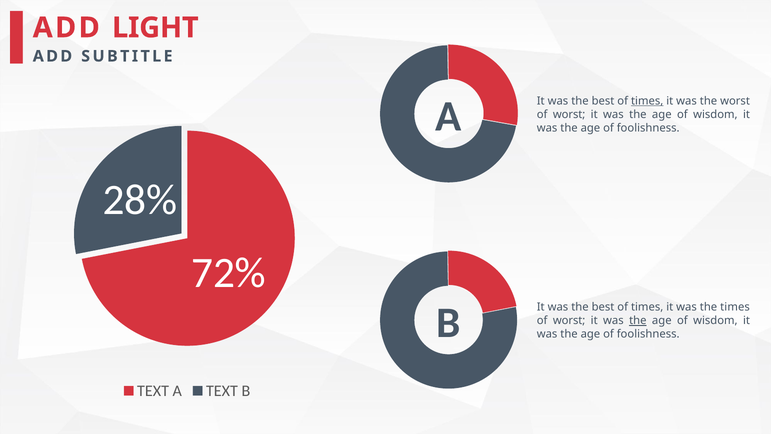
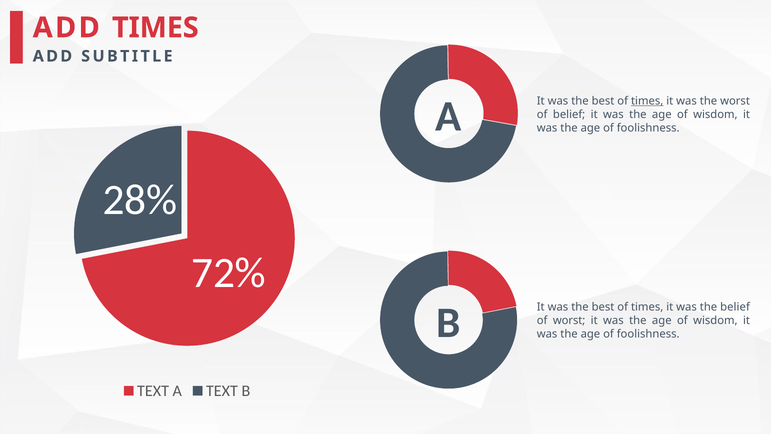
ADD LIGHT: LIGHT -> TIMES
worst at (569, 114): worst -> belief
the times: times -> belief
the at (638, 320) underline: present -> none
